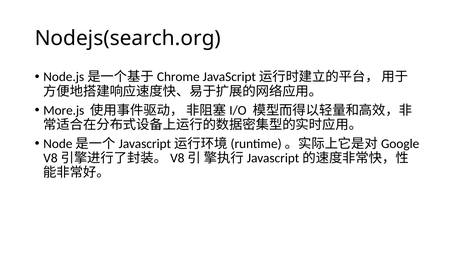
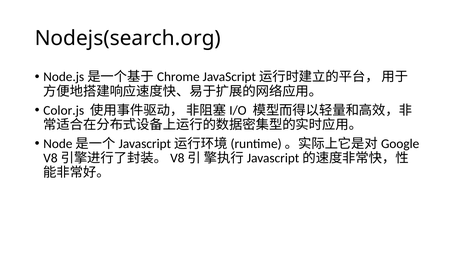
More.js: More.js -> Color.js
